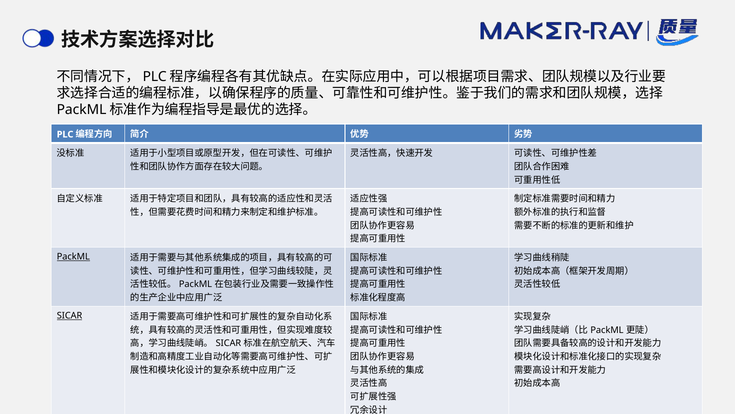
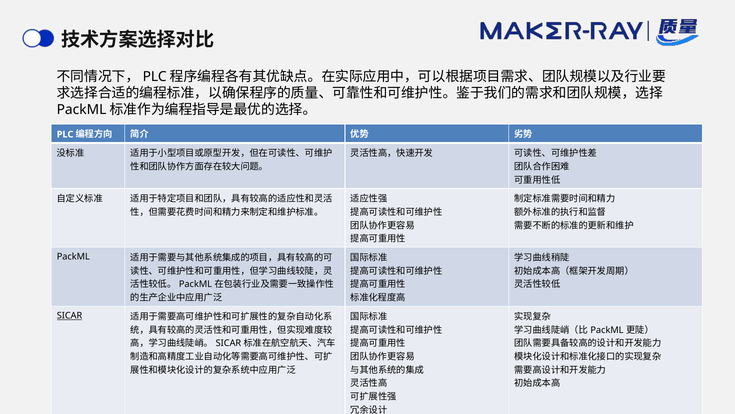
PackML at (73, 257) underline: present -> none
